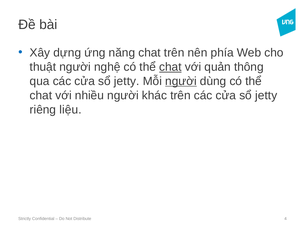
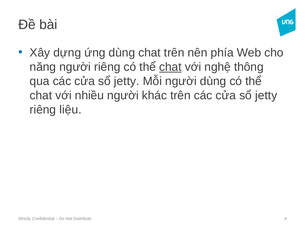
ứng năng: năng -> dùng
thuật: thuật -> năng
người nghệ: nghệ -> riêng
quản: quản -> nghệ
người at (181, 81) underline: present -> none
